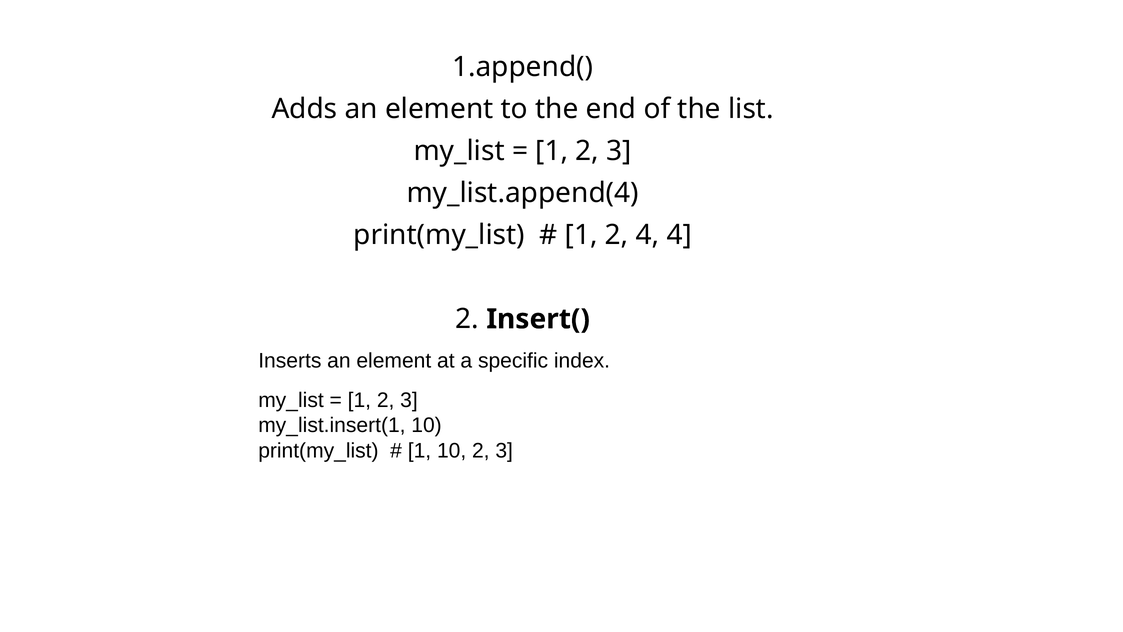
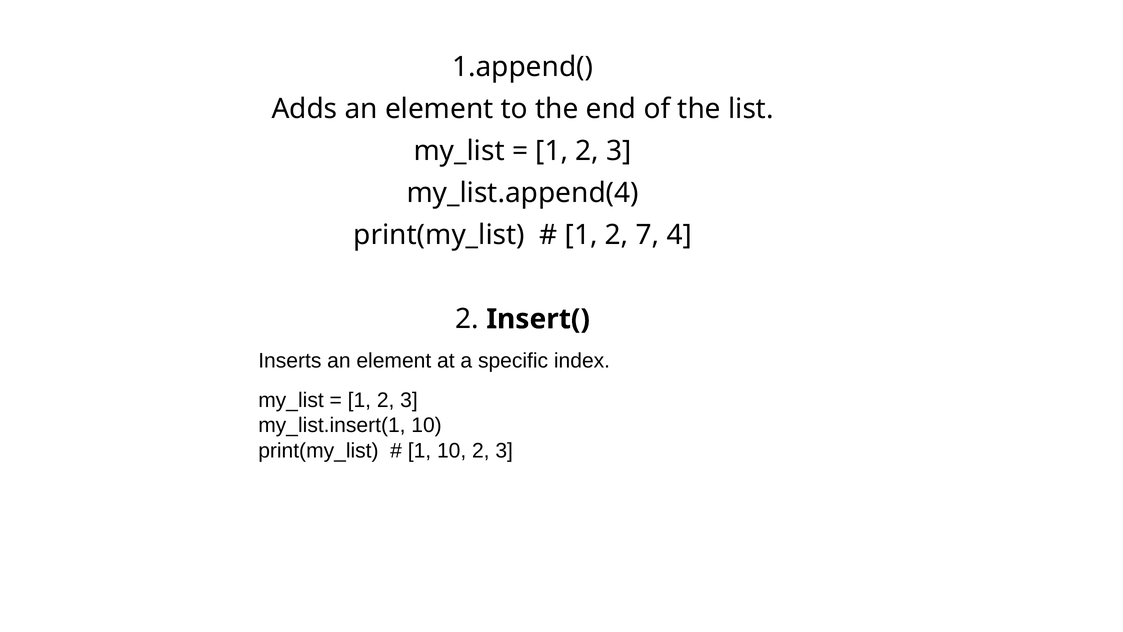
2 4: 4 -> 7
